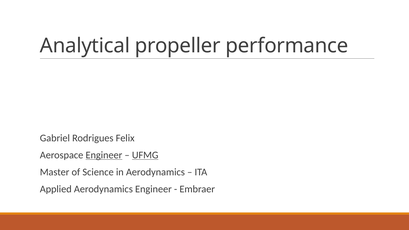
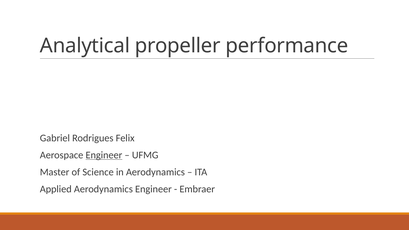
UFMG underline: present -> none
